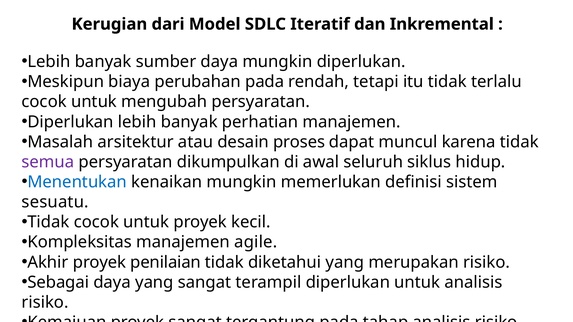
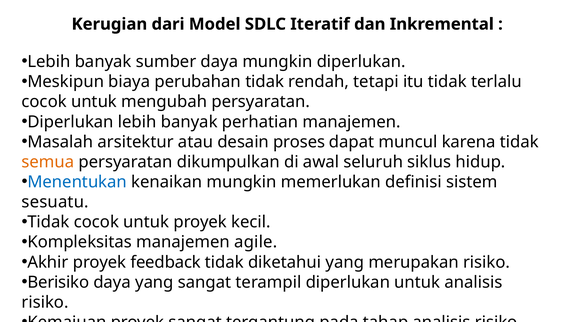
perubahan pada: pada -> tidak
semua colour: purple -> orange
penilaian: penilaian -> feedback
Sebagai: Sebagai -> Berisiko
